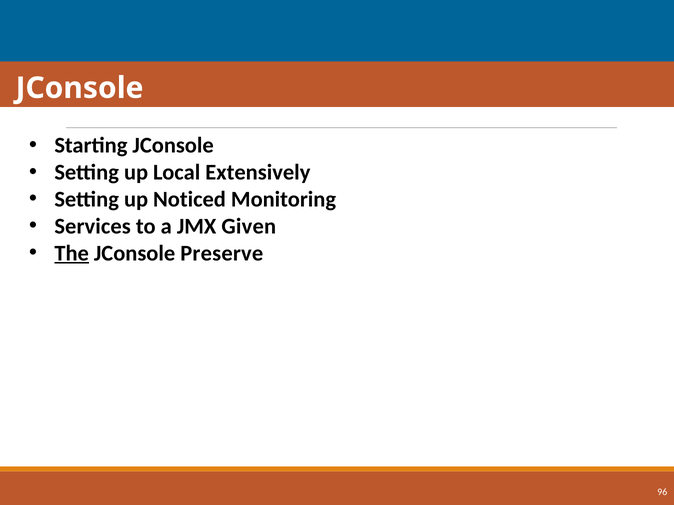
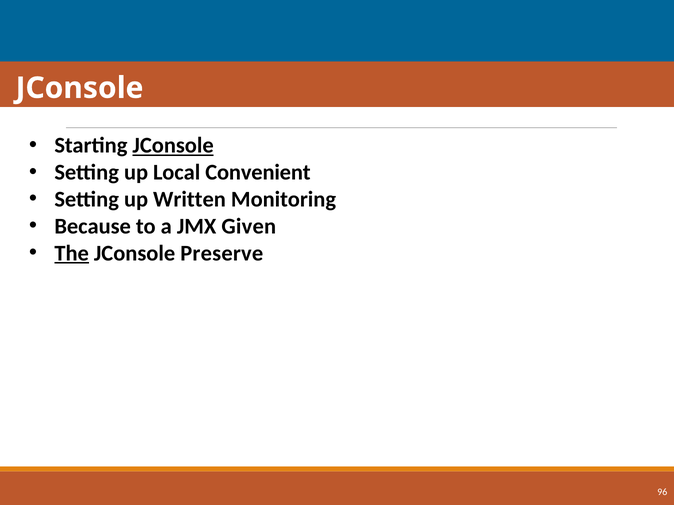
JConsole at (173, 146) underline: none -> present
Extensively: Extensively -> Convenient
Noticed: Noticed -> Written
Services: Services -> Because
